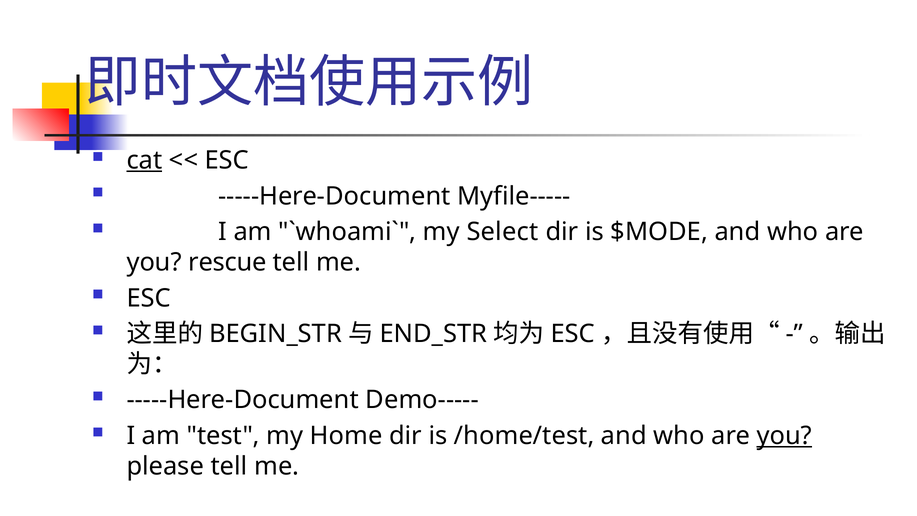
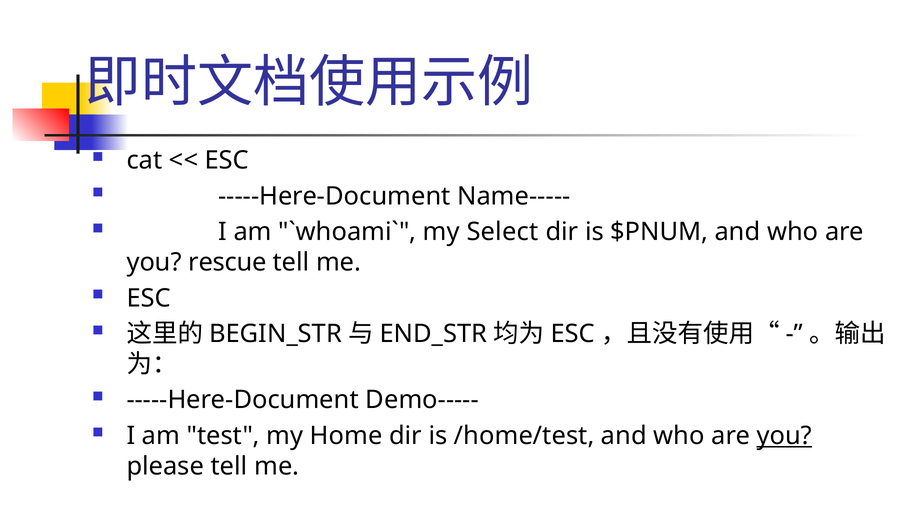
cat underline: present -> none
Myfile-----: Myfile----- -> Name-----
$MODE: $MODE -> $PNUM
